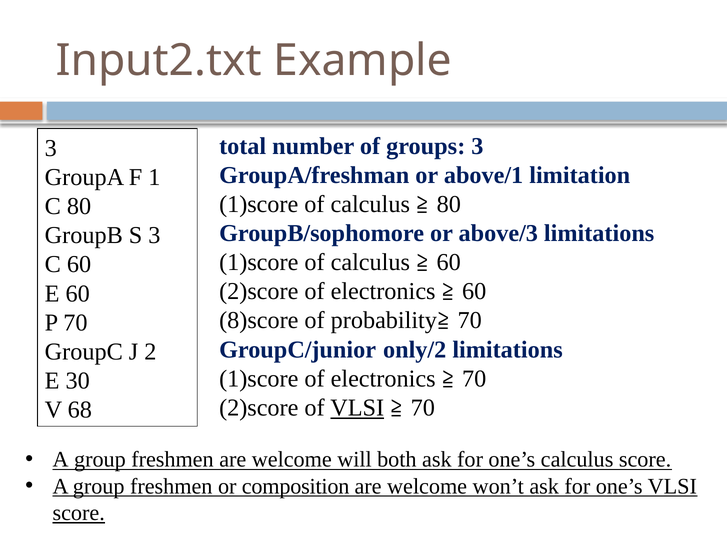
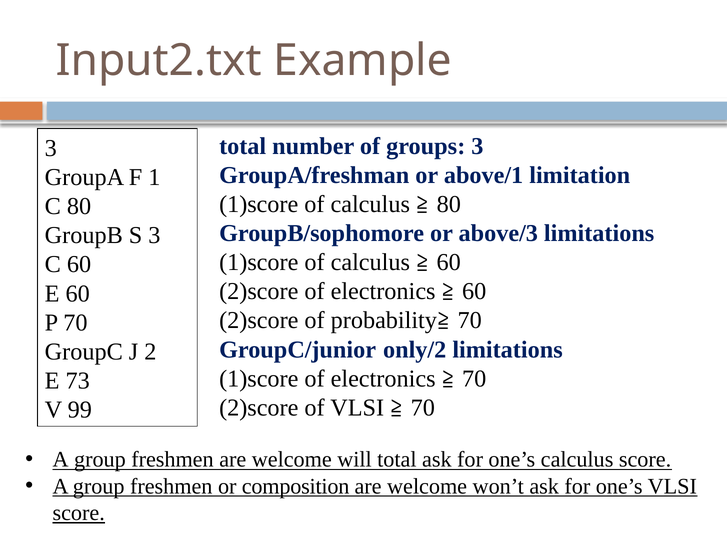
8)score at (259, 321): 8)score -> 2)score
30: 30 -> 73
VLSI at (357, 408) underline: present -> none
68: 68 -> 99
will both: both -> total
